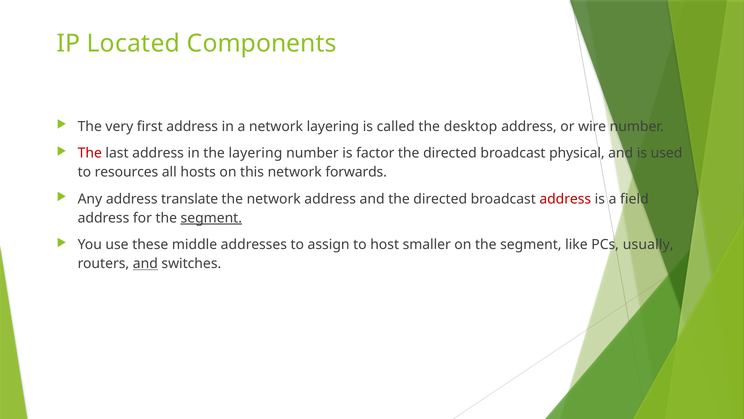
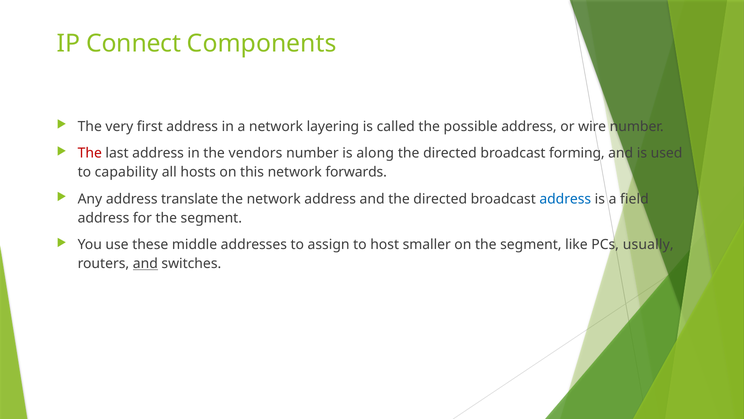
Located: Located -> Connect
desktop: desktop -> possible
the layering: layering -> vendors
factor: factor -> along
physical: physical -> forming
resources: resources -> capability
address at (565, 199) colour: red -> blue
segment at (211, 218) underline: present -> none
